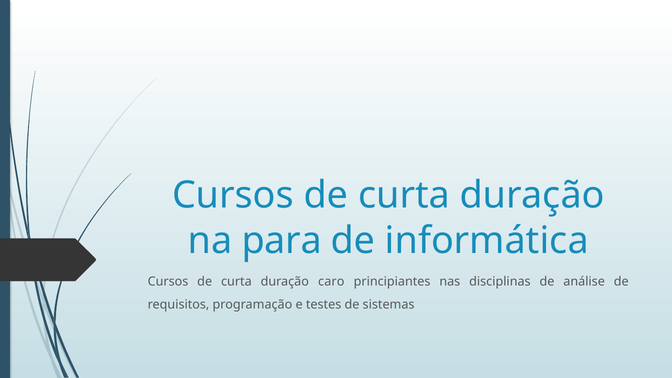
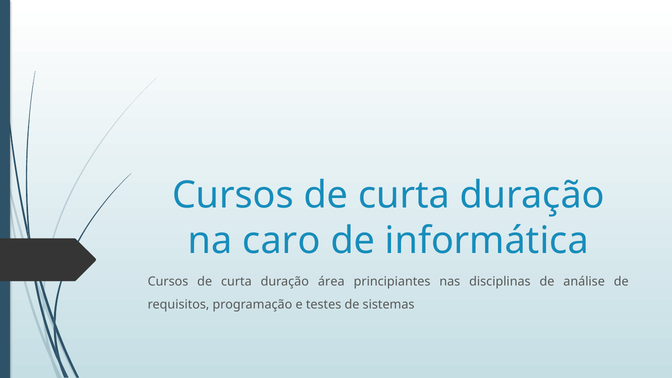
para: para -> caro
caro: caro -> área
